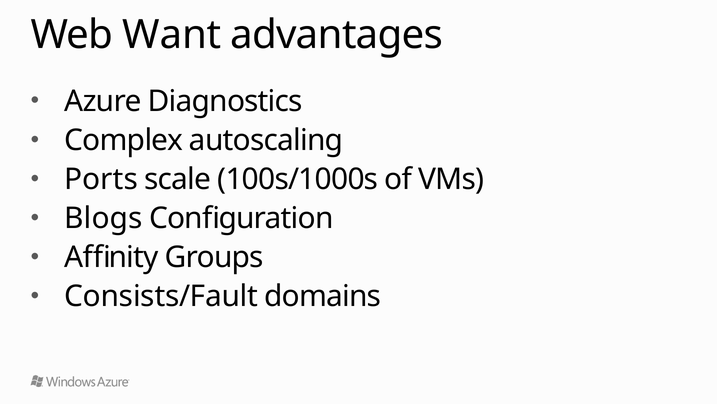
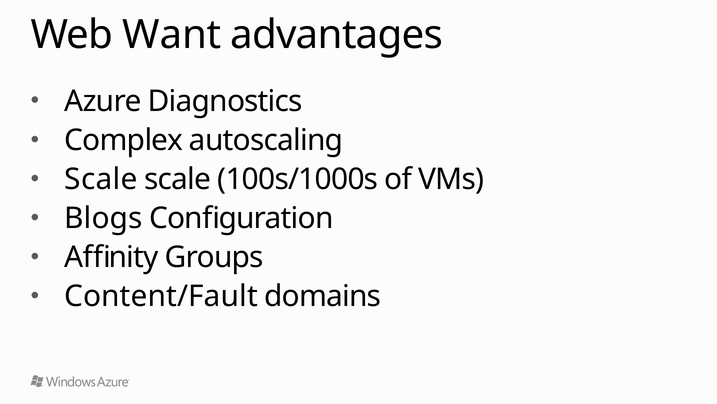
Ports at (101, 179): Ports -> Scale
Consists/Fault: Consists/Fault -> Content/Fault
